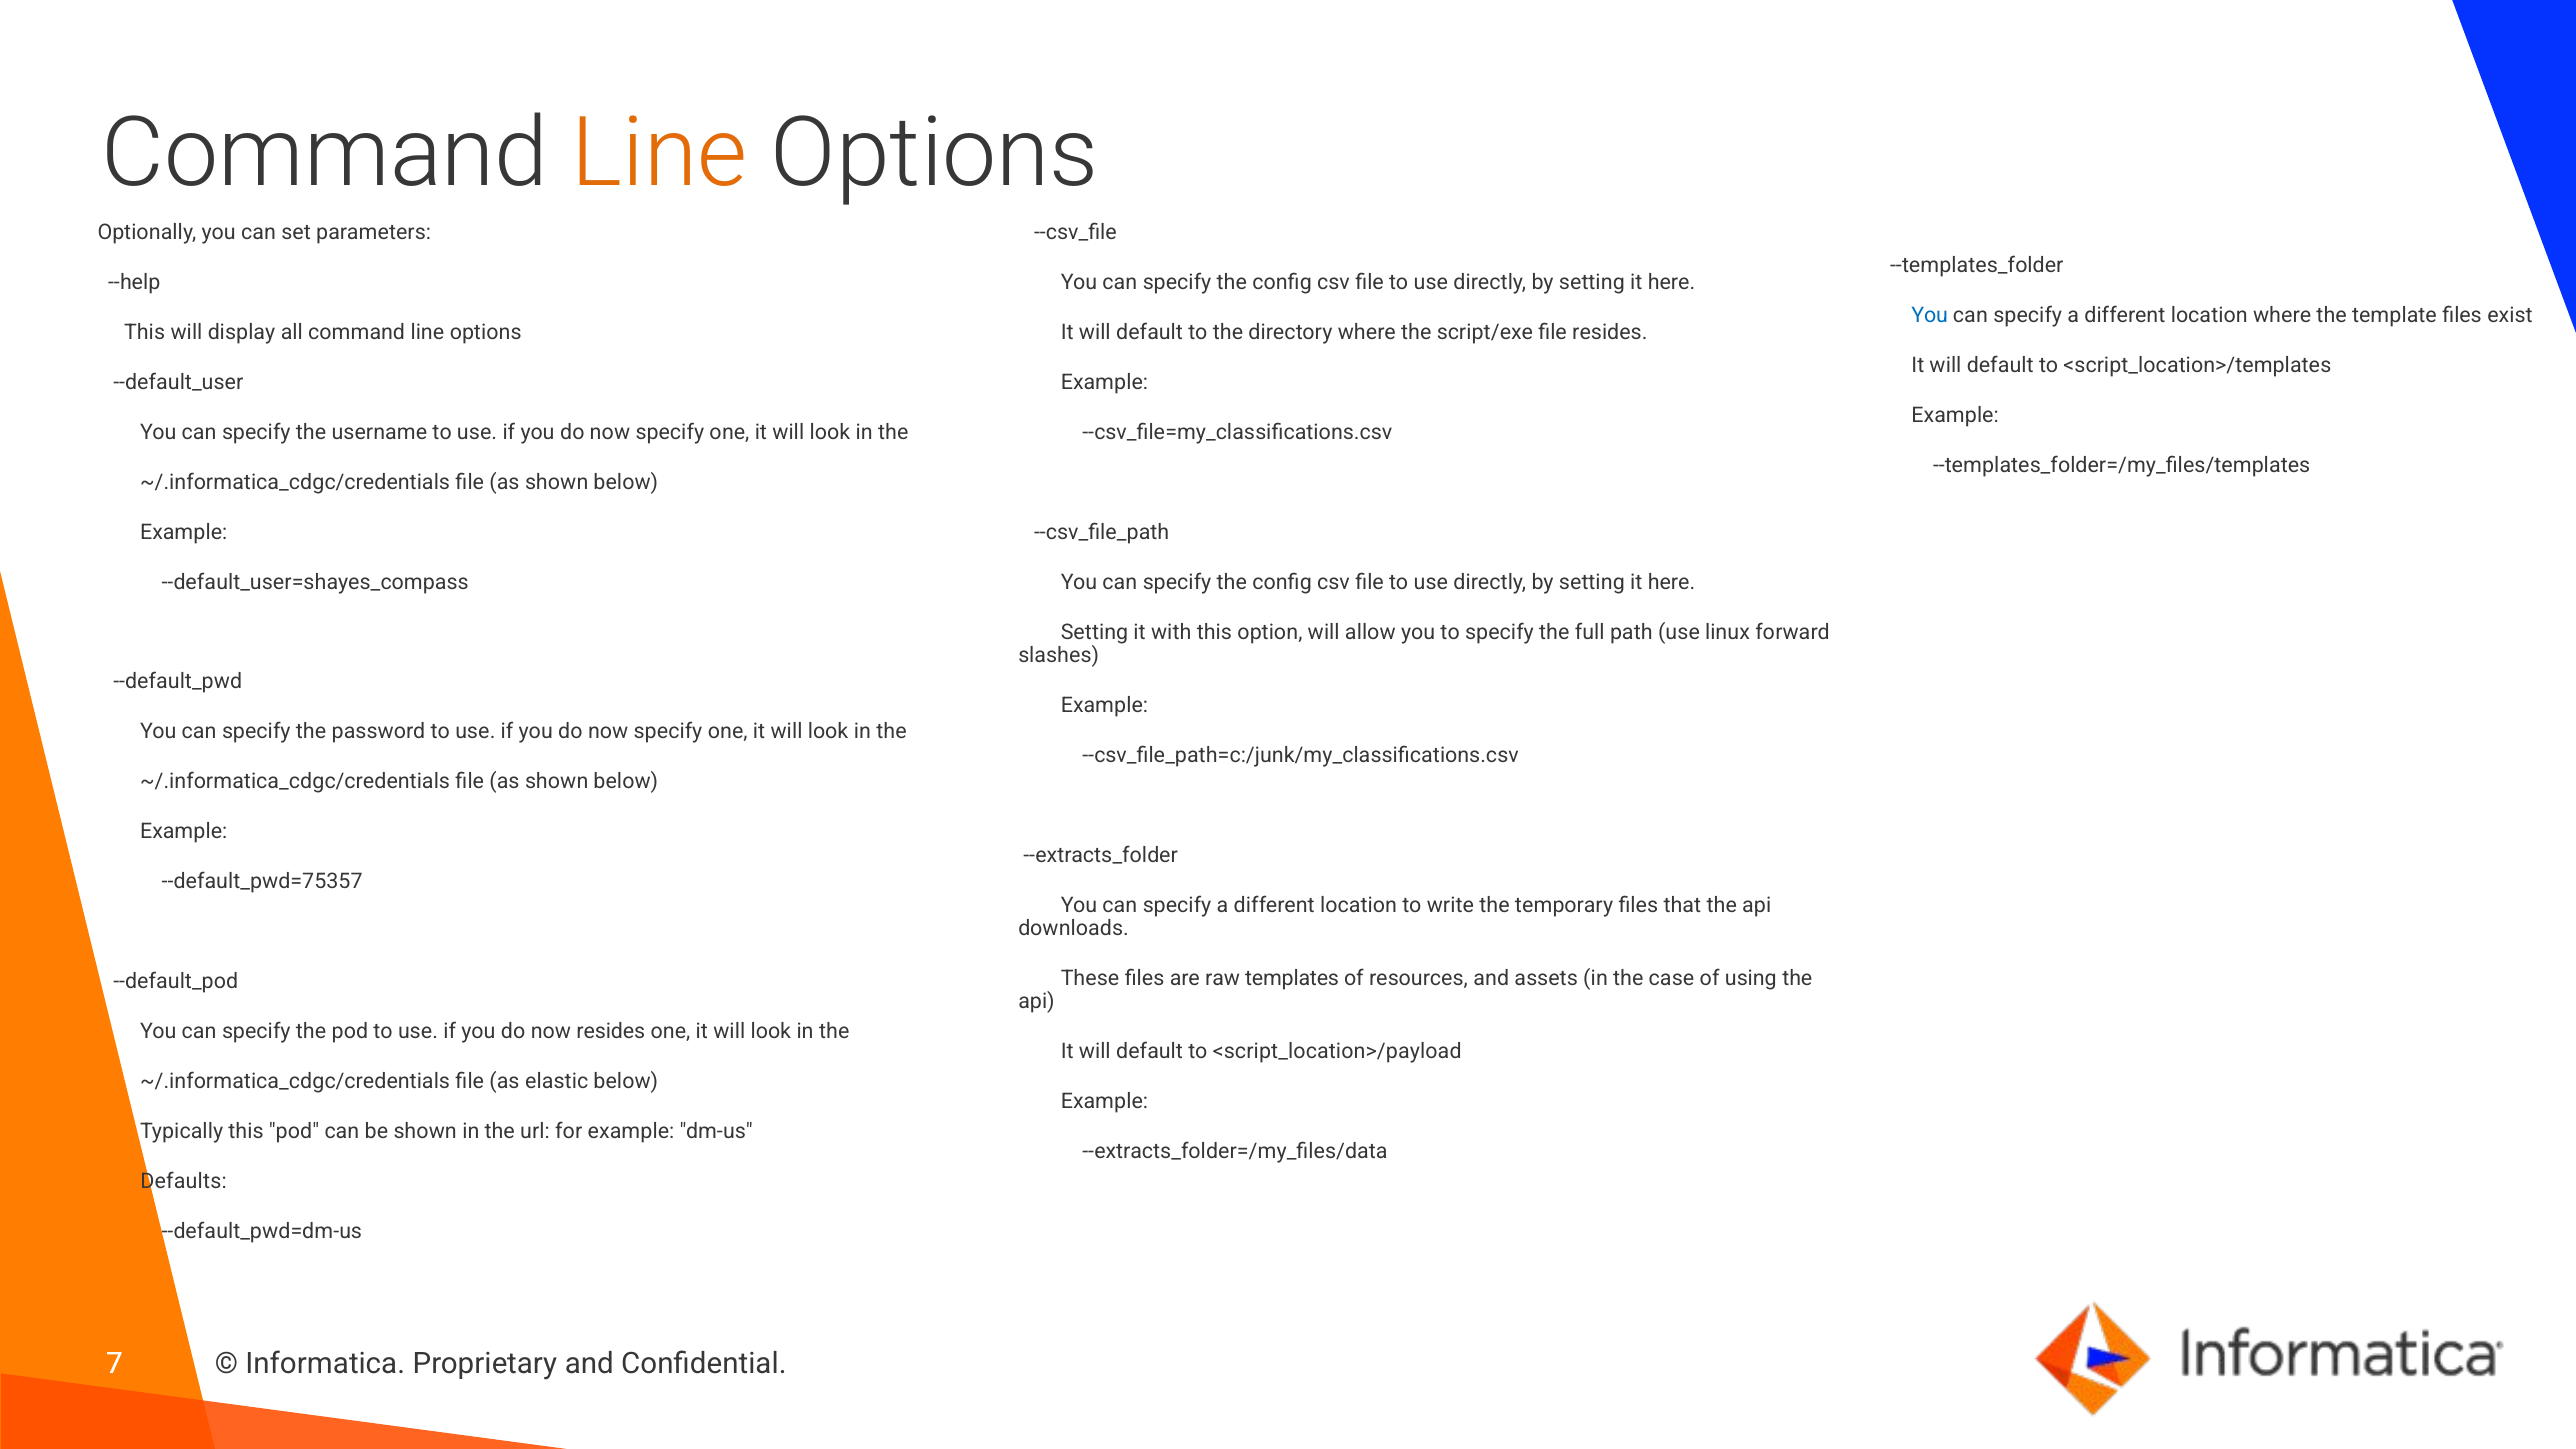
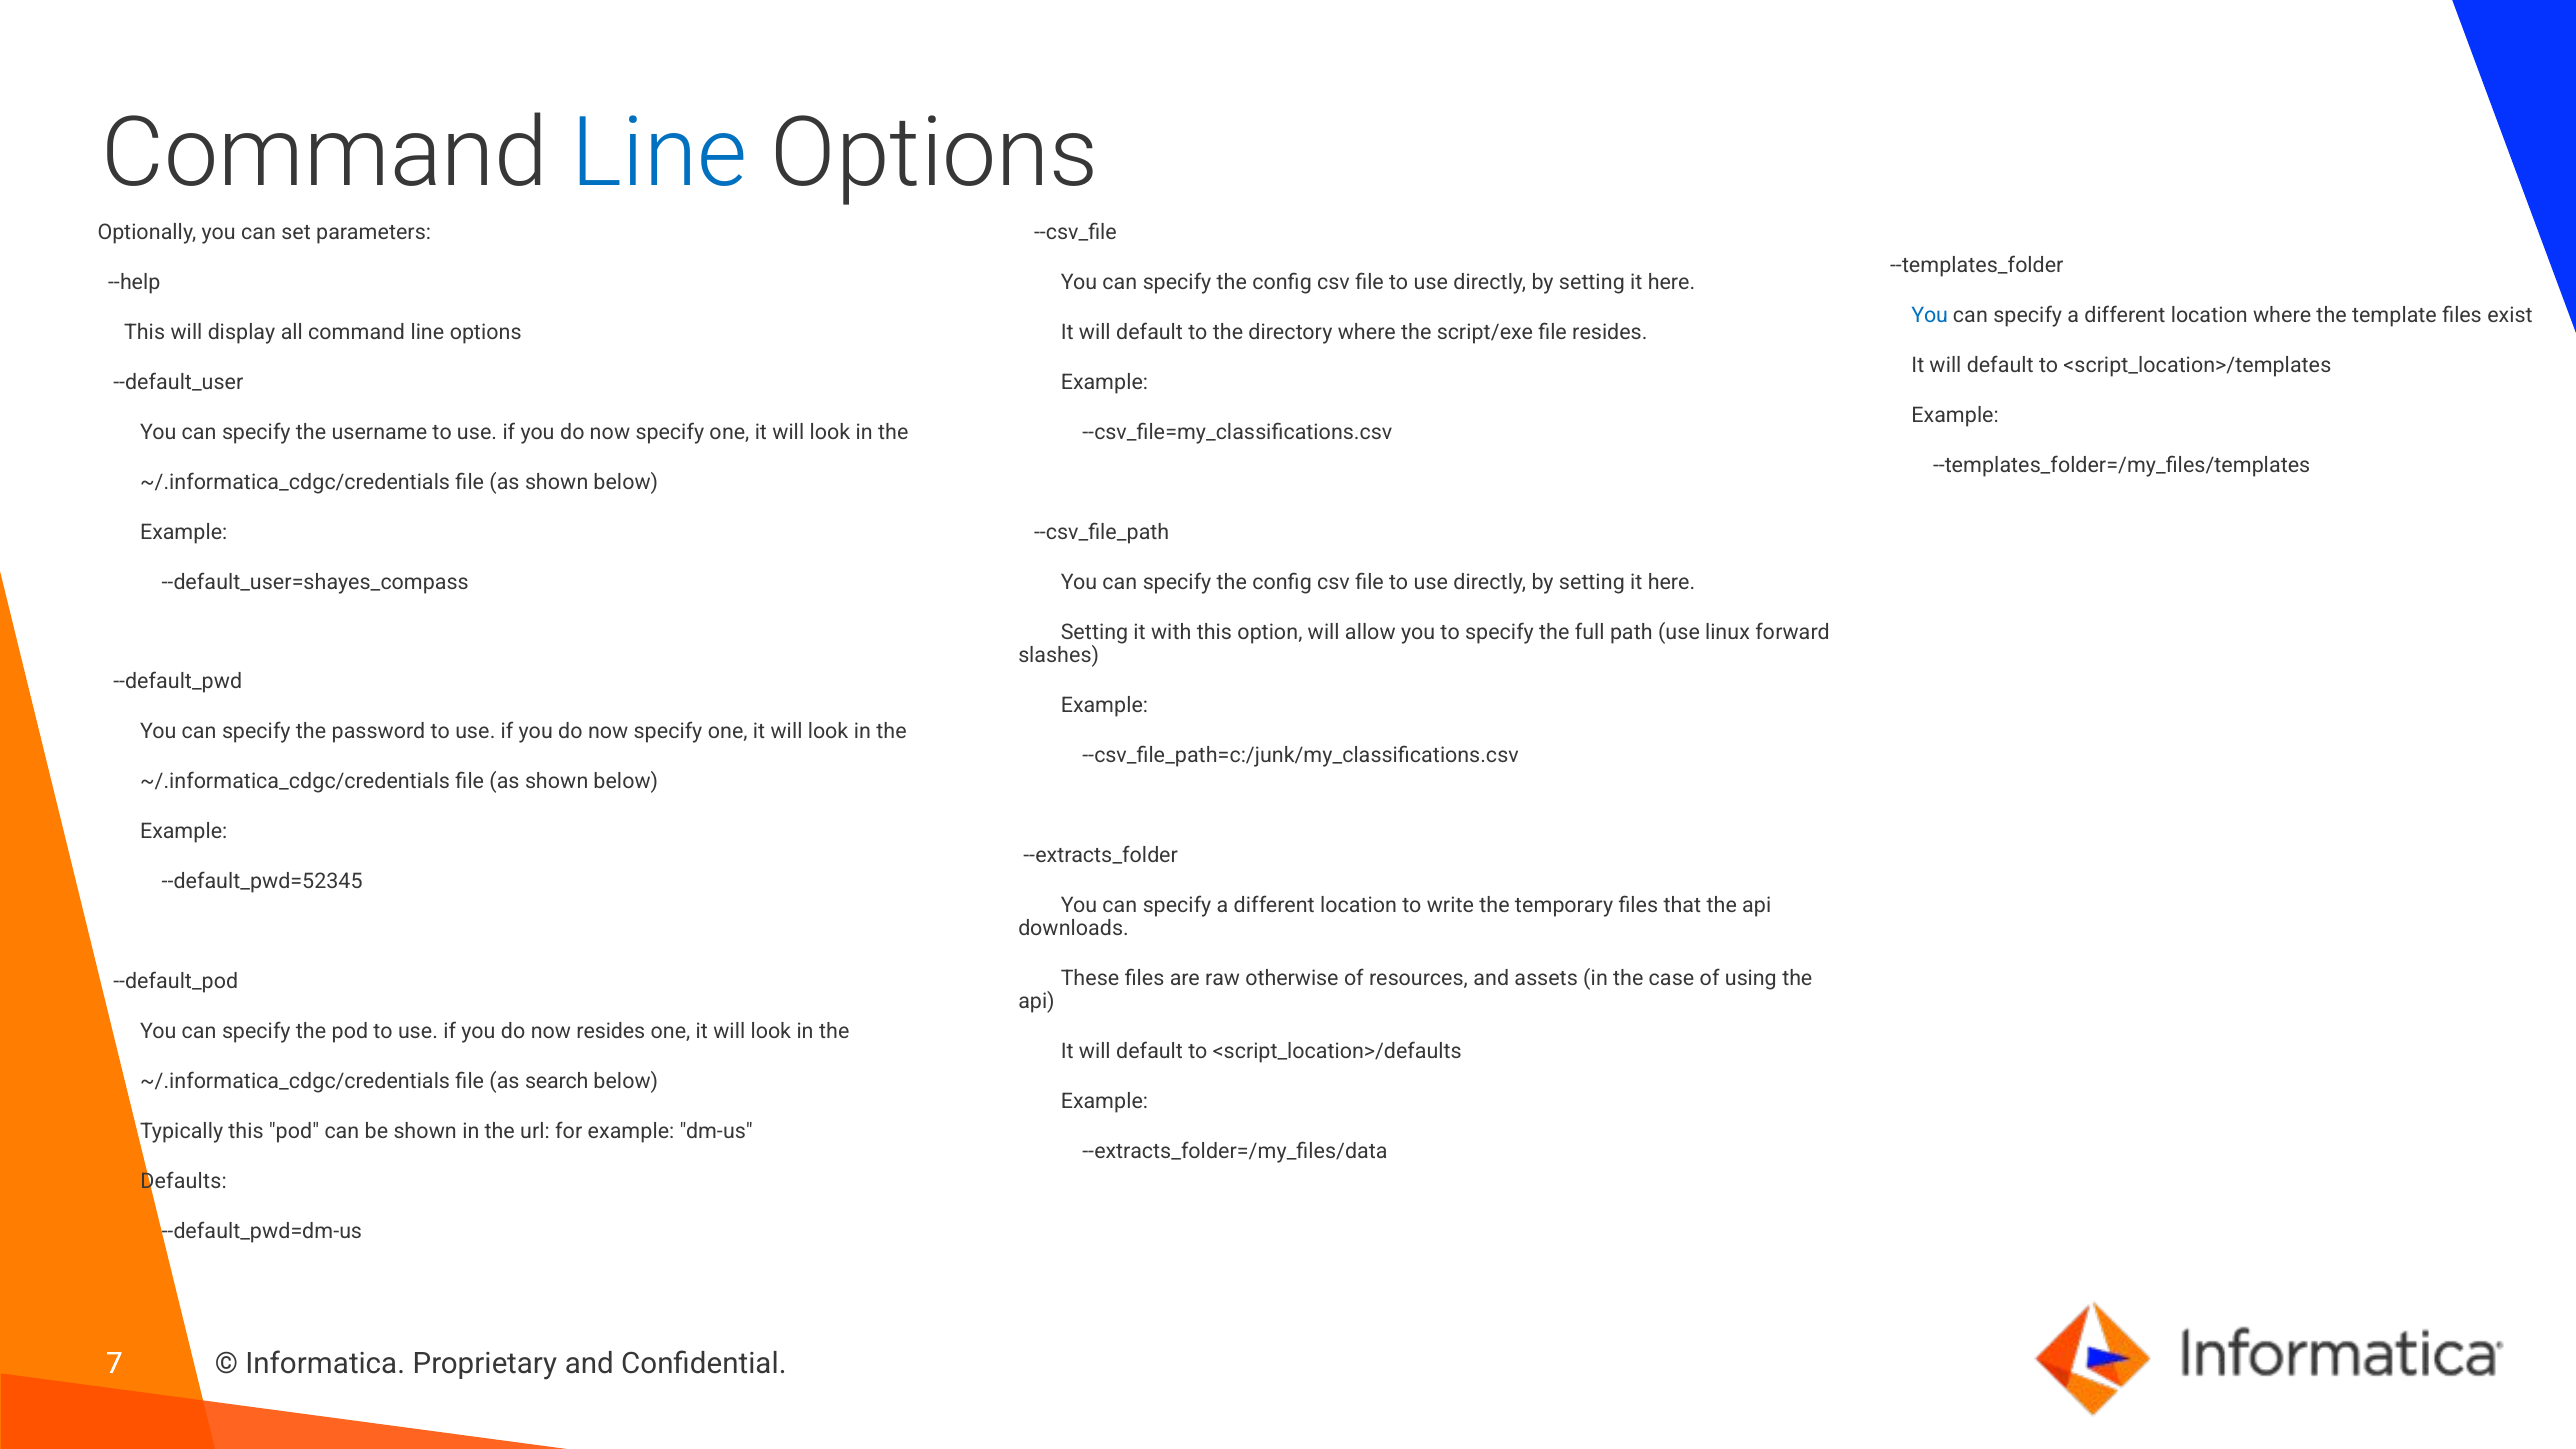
Line at (660, 154) colour: orange -> blue
--default_pwd=75357: --default_pwd=75357 -> --default_pwd=52345
templates: templates -> otherwise
<script_location>/payload: <script_location>/payload -> <script_location>/defaults
elastic: elastic -> search
